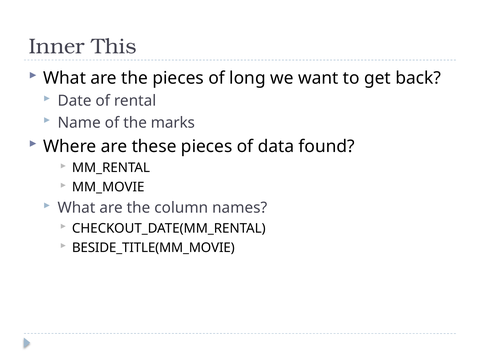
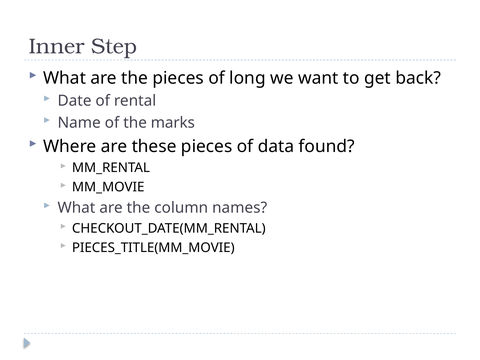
This: This -> Step
BESIDE_TITLE(MM_MOVIE: BESIDE_TITLE(MM_MOVIE -> PIECES_TITLE(MM_MOVIE
